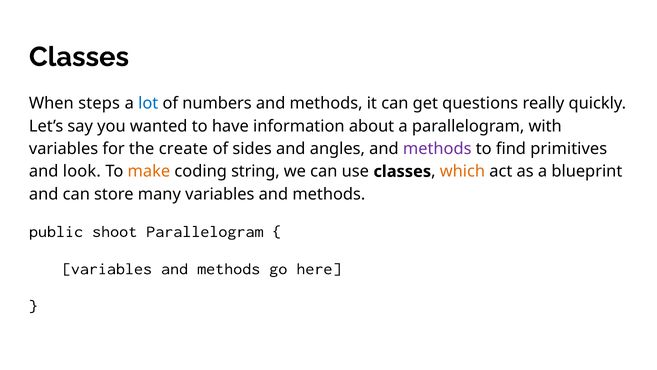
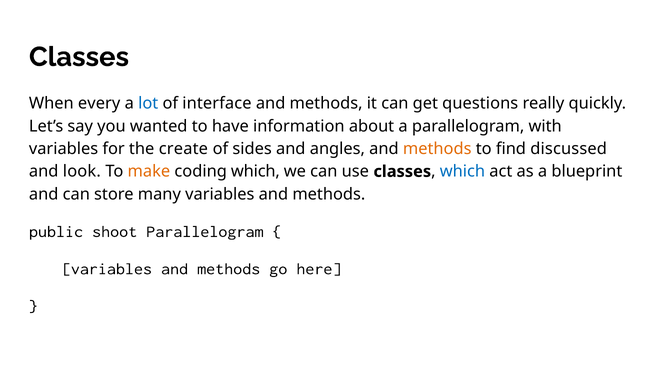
steps: steps -> every
numbers: numbers -> interface
methods at (437, 149) colour: purple -> orange
primitives: primitives -> discussed
coding string: string -> which
which at (462, 171) colour: orange -> blue
